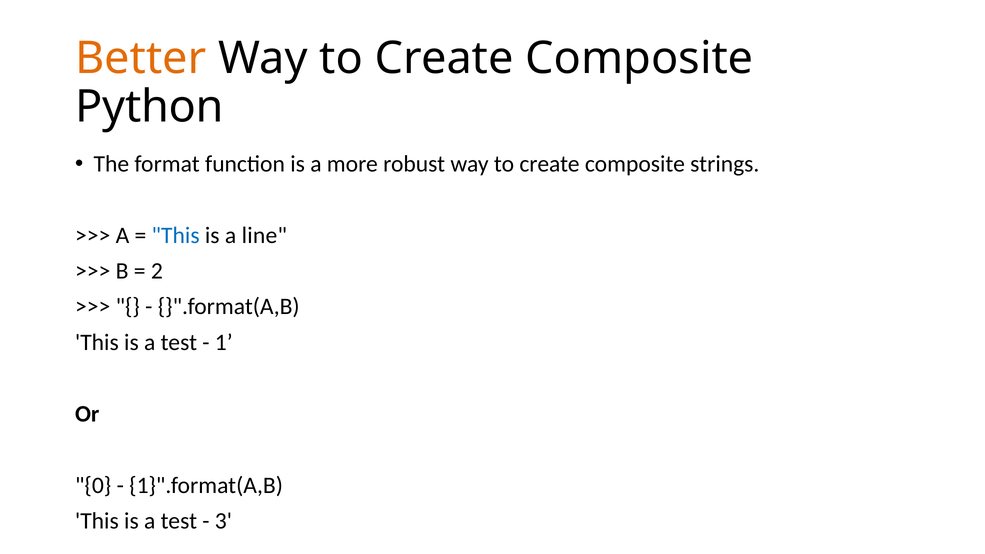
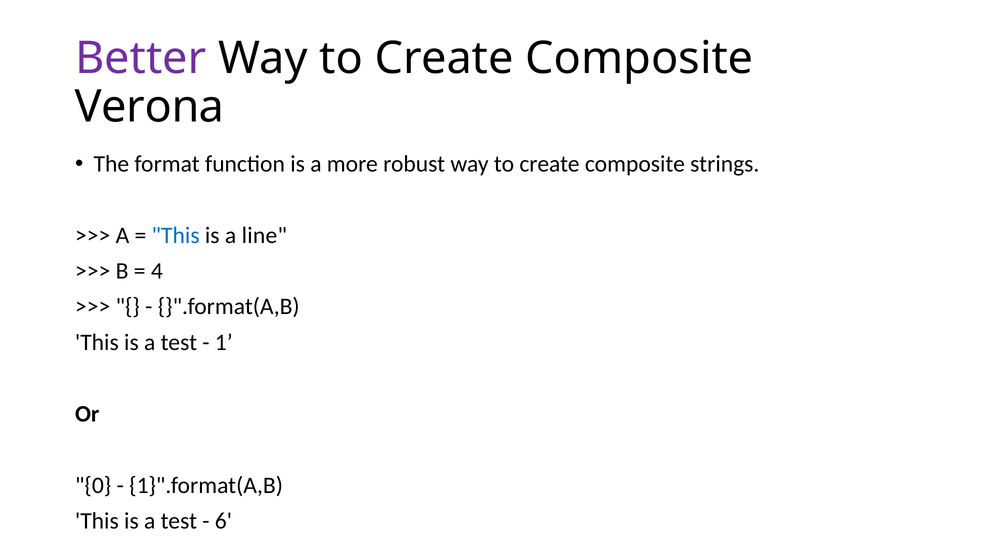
Better colour: orange -> purple
Python: Python -> Verona
2: 2 -> 4
3: 3 -> 6
